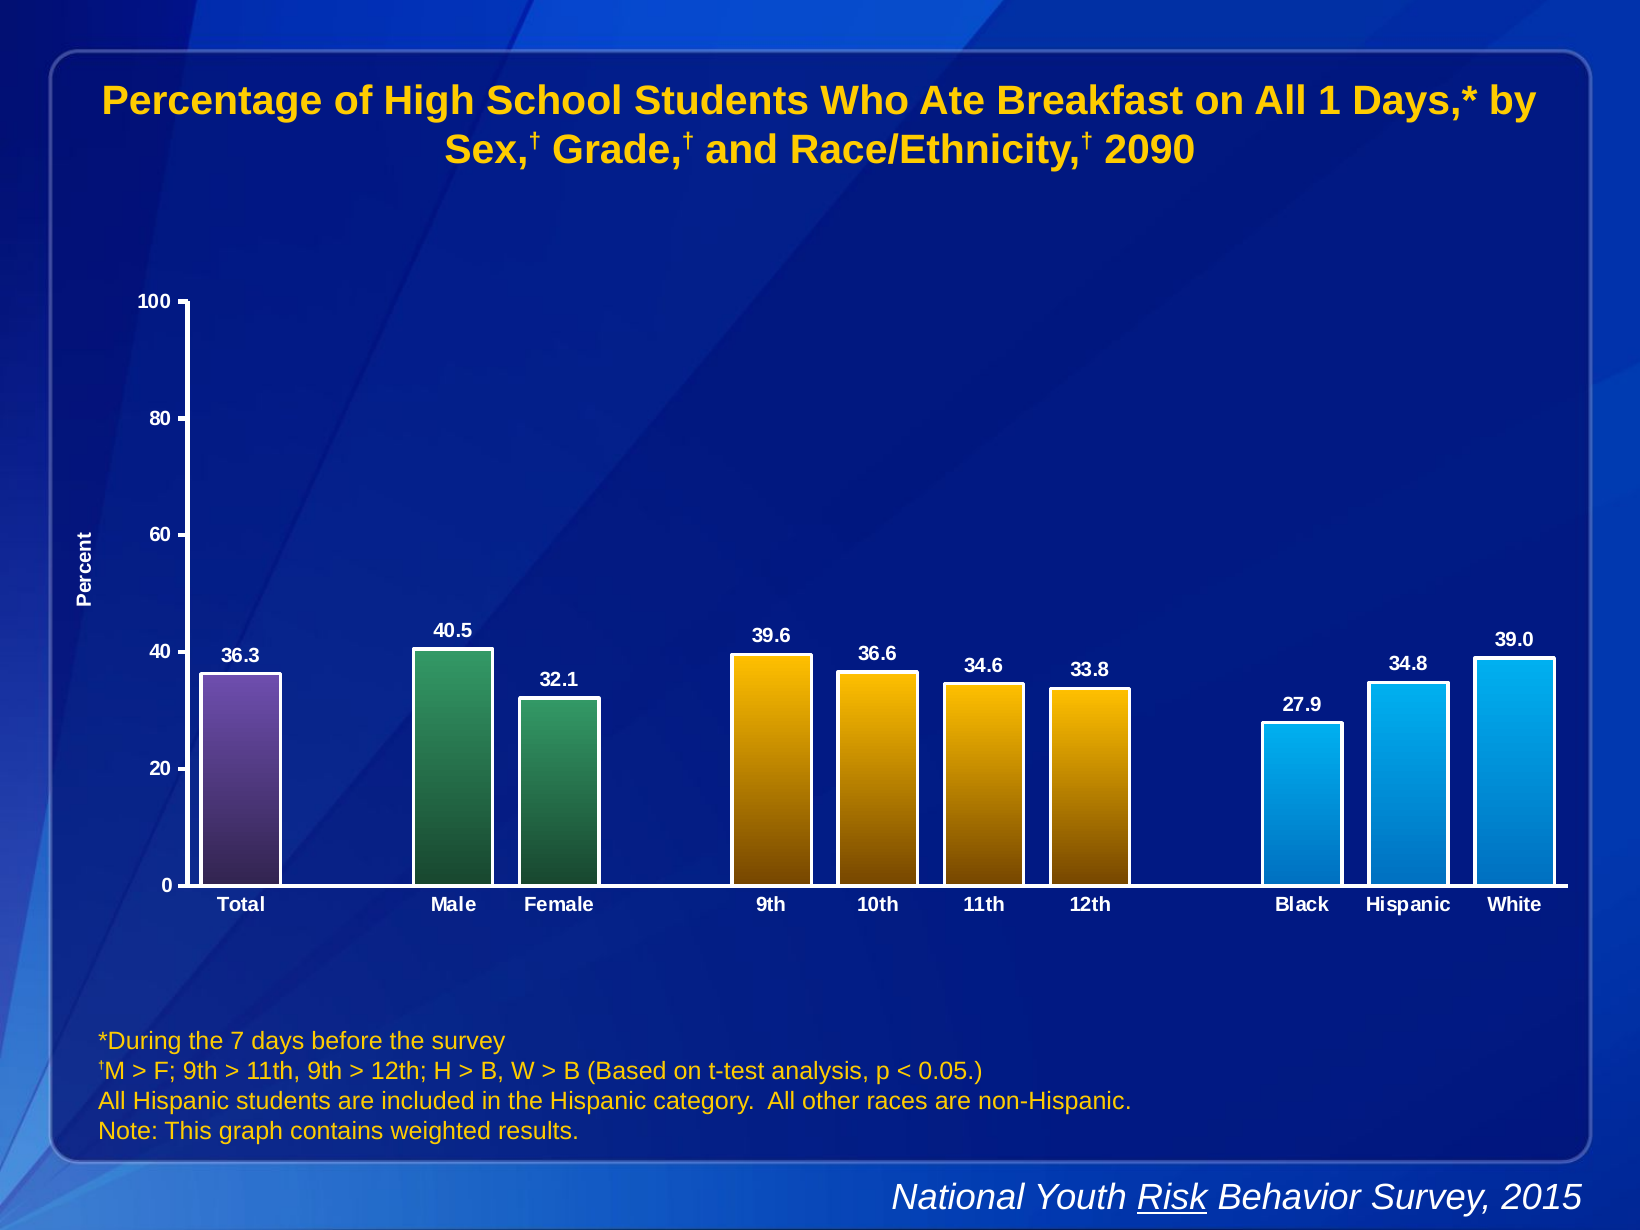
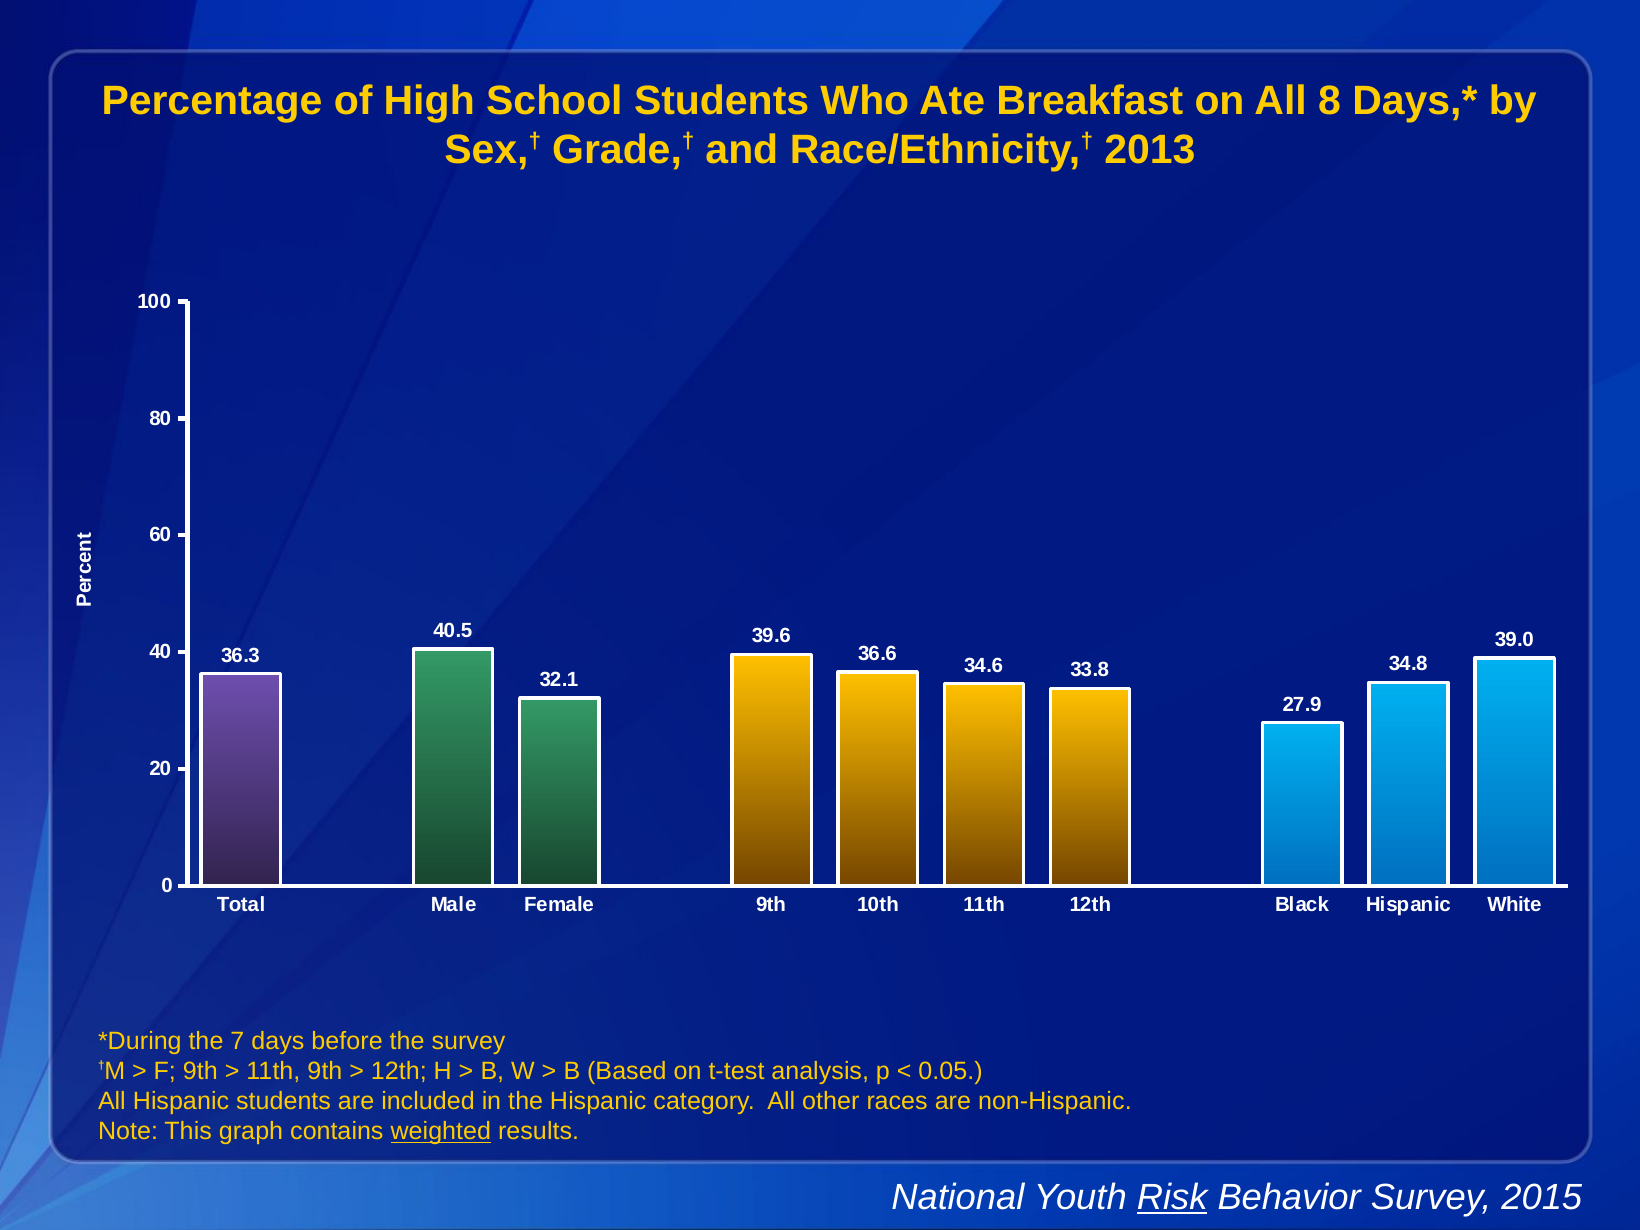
1: 1 -> 8
2090: 2090 -> 2013
weighted underline: none -> present
